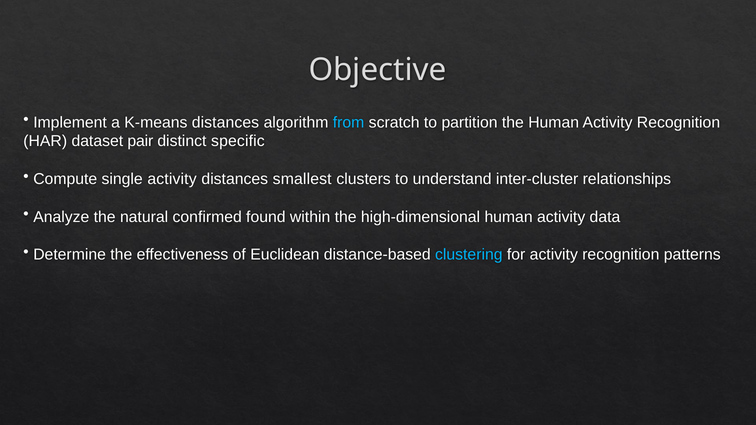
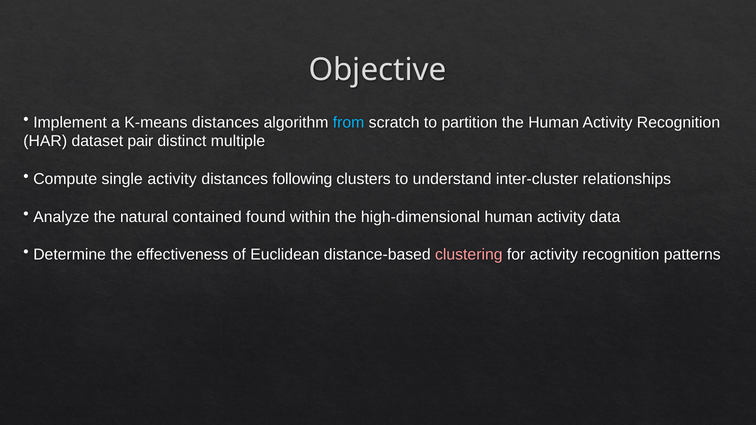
specific: specific -> multiple
smallest: smallest -> following
confirmed: confirmed -> contained
clustering colour: light blue -> pink
